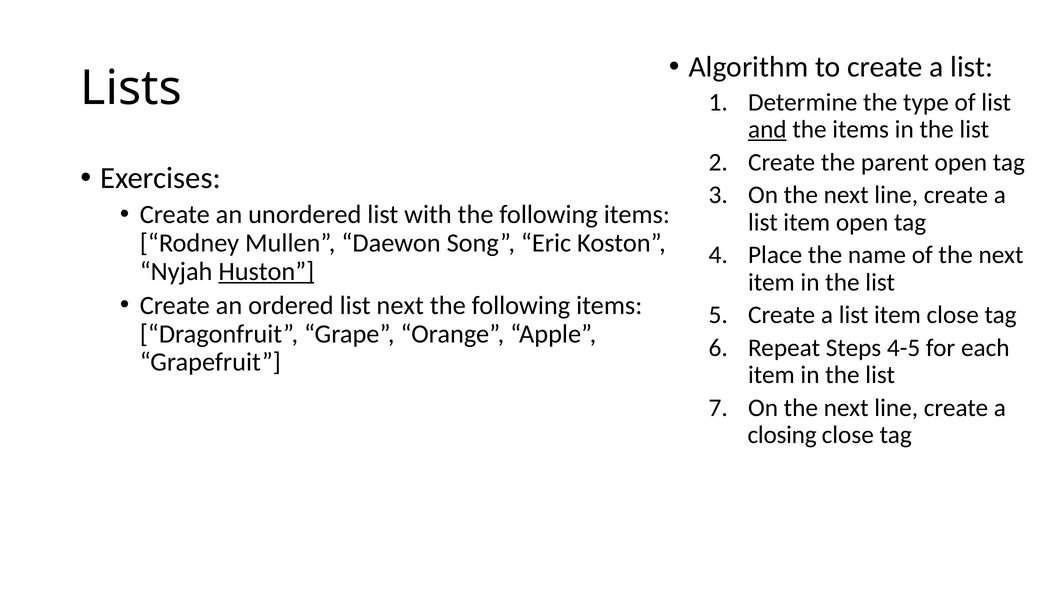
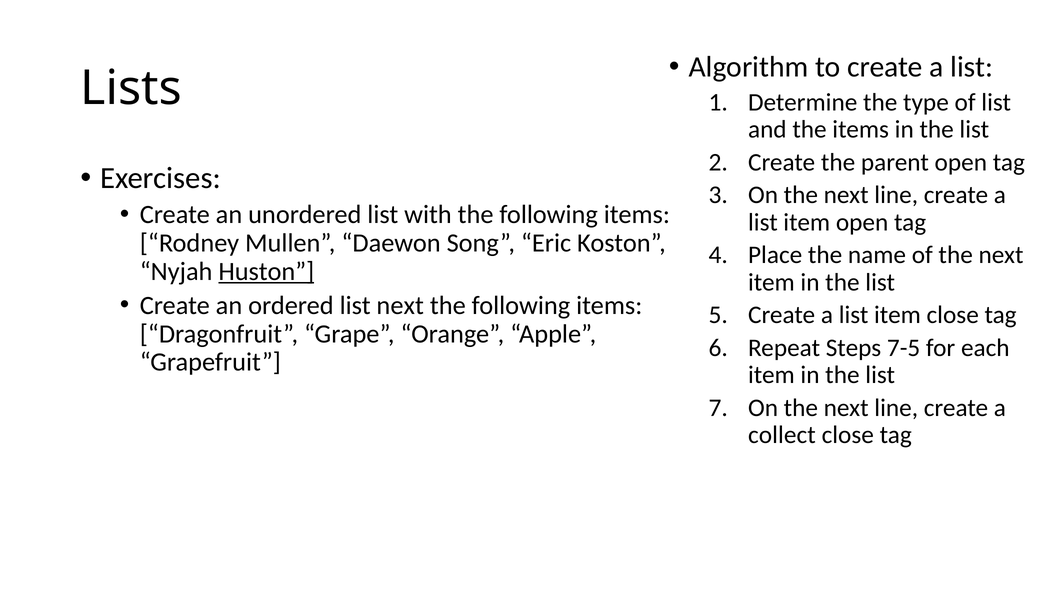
and underline: present -> none
4-5: 4-5 -> 7-5
closing: closing -> collect
